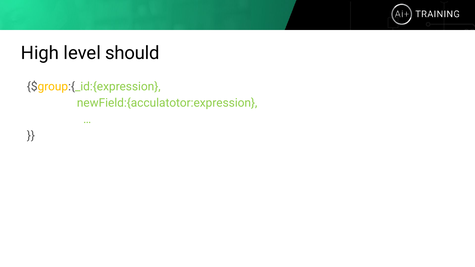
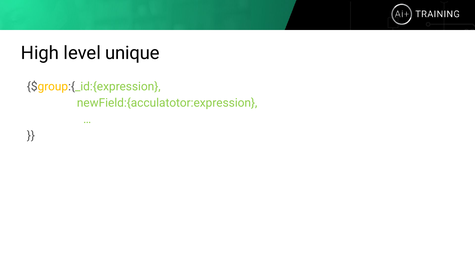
should: should -> unique
